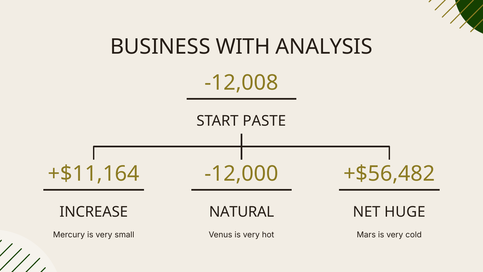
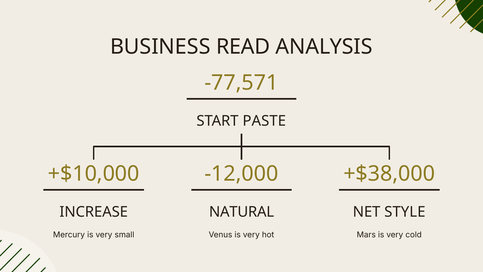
WITH: WITH -> READ
-12,008: -12,008 -> -77,571
+$11,164: +$11,164 -> +$10,000
+$56,482: +$56,482 -> +$38,000
HUGE: HUGE -> STYLE
